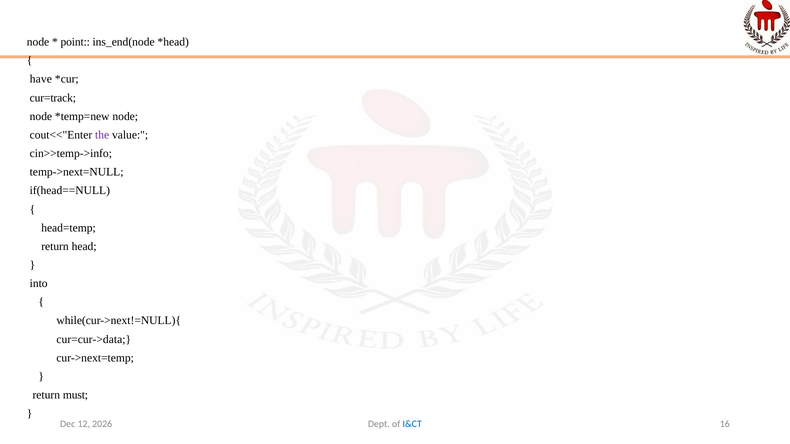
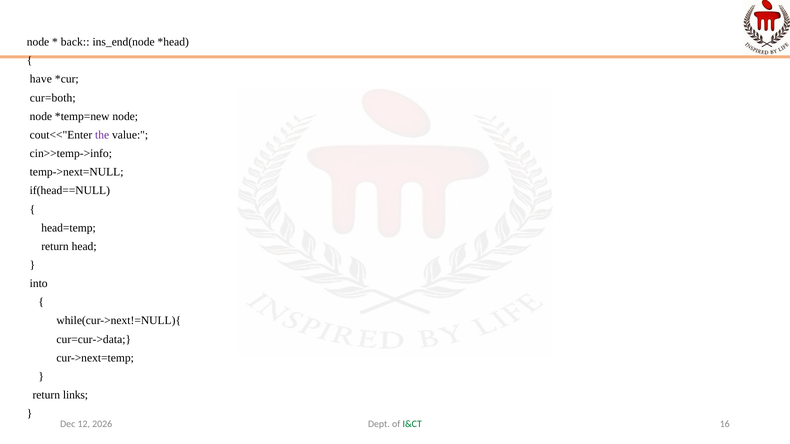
point: point -> back
cur=track: cur=track -> cur=both
must: must -> links
I&CT colour: blue -> green
